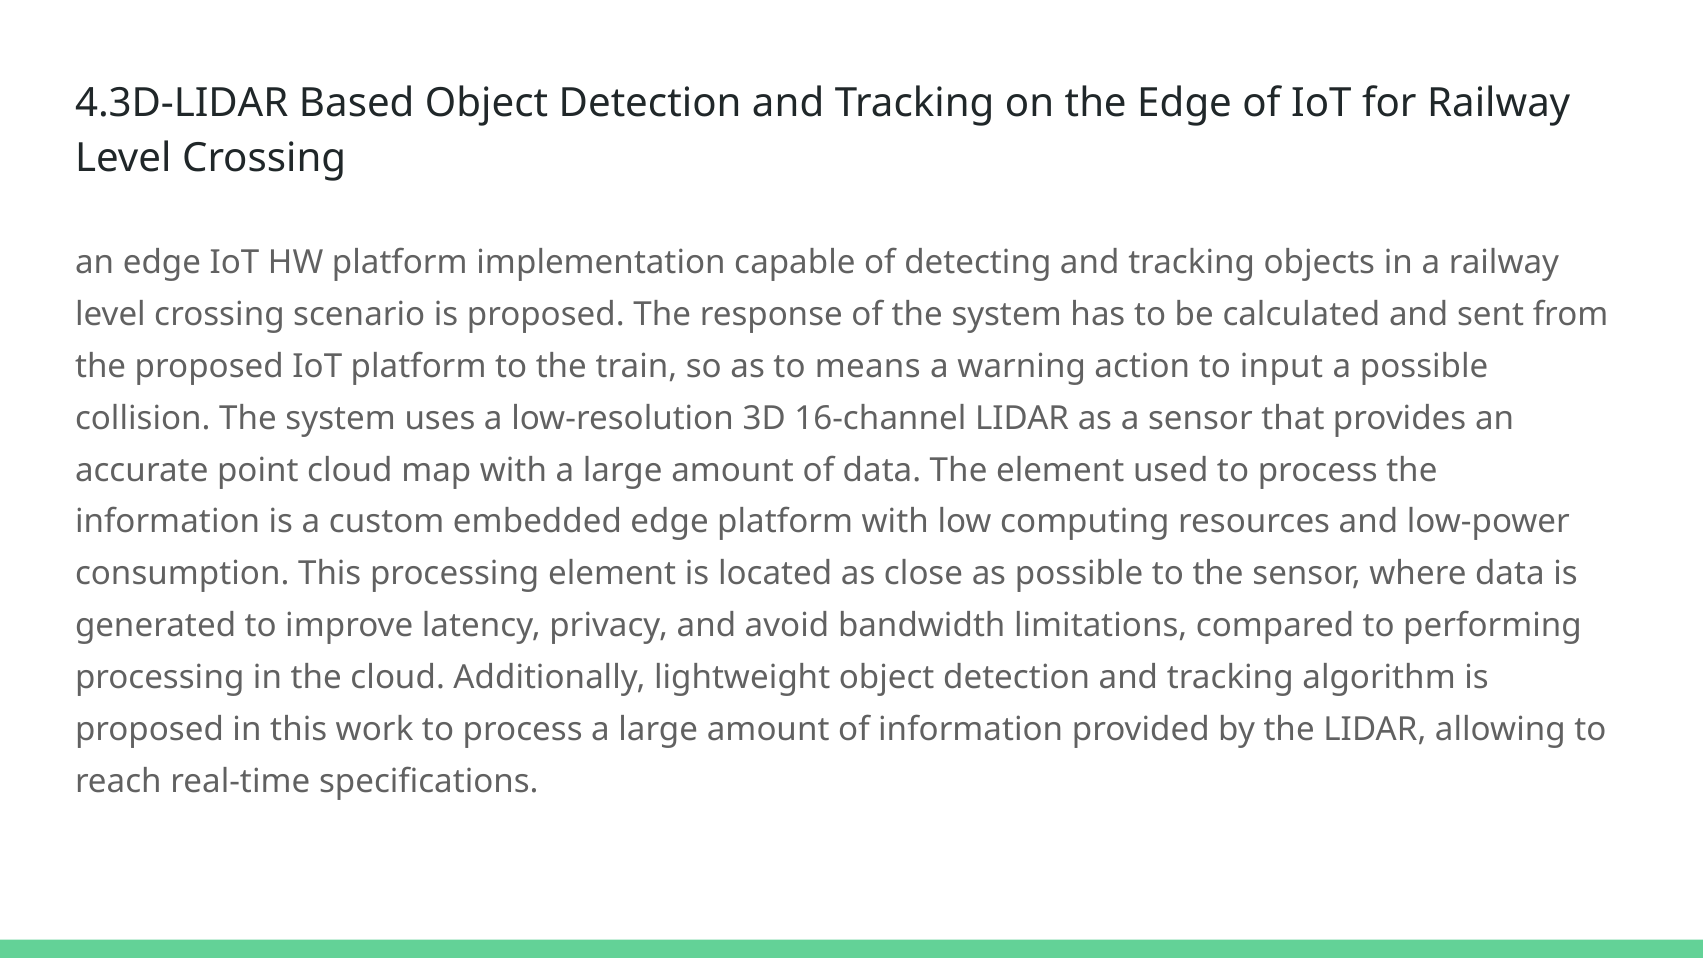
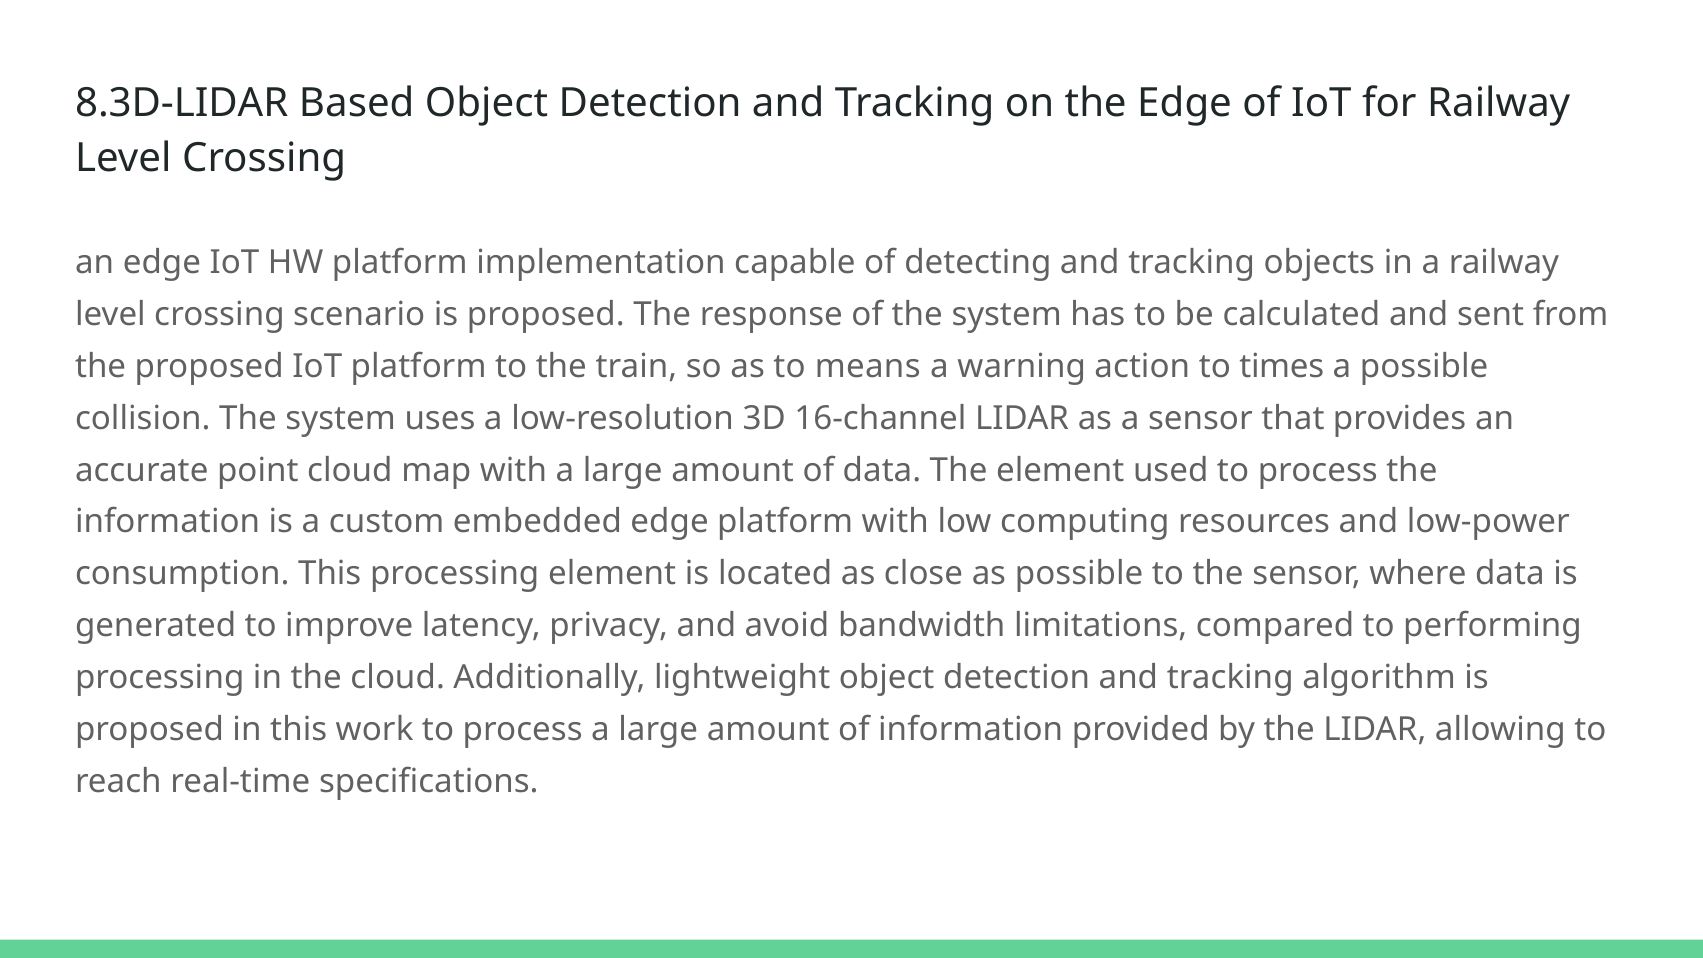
4.3D-LIDAR: 4.3D-LIDAR -> 8.3D-LIDAR
input: input -> times
